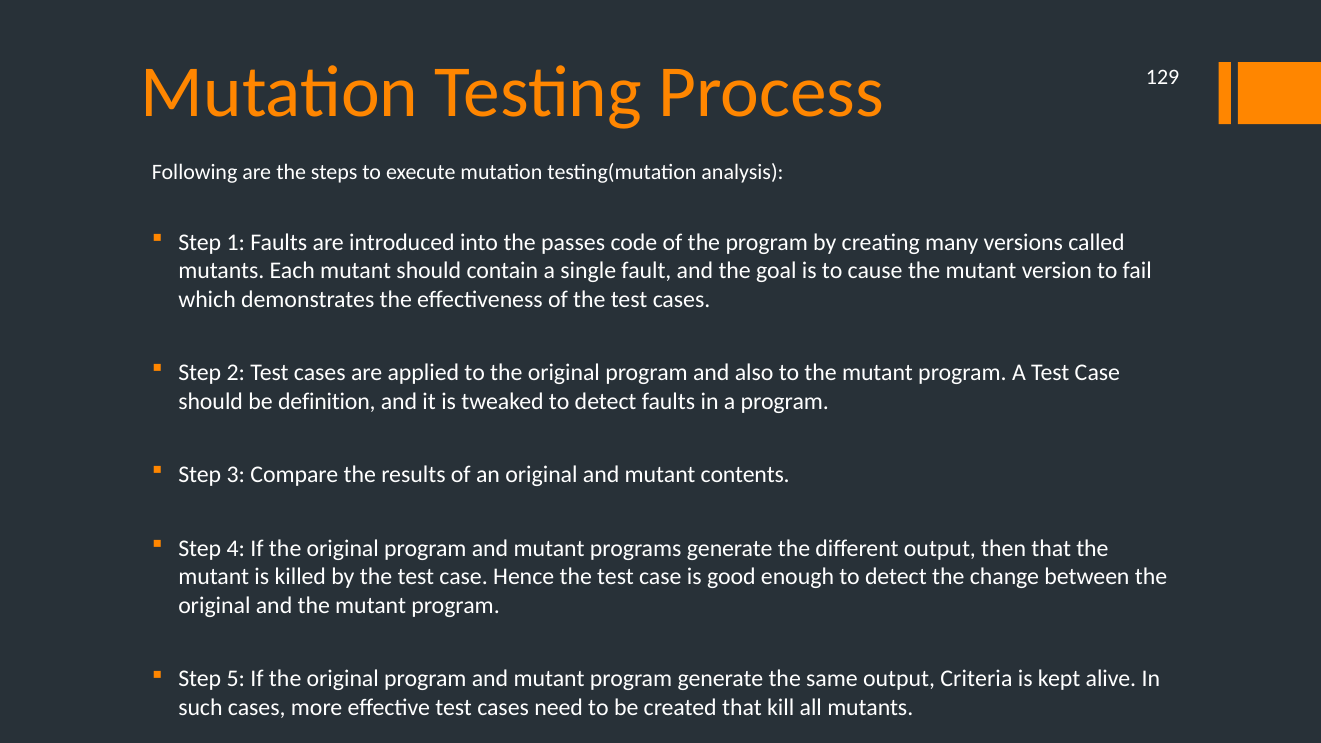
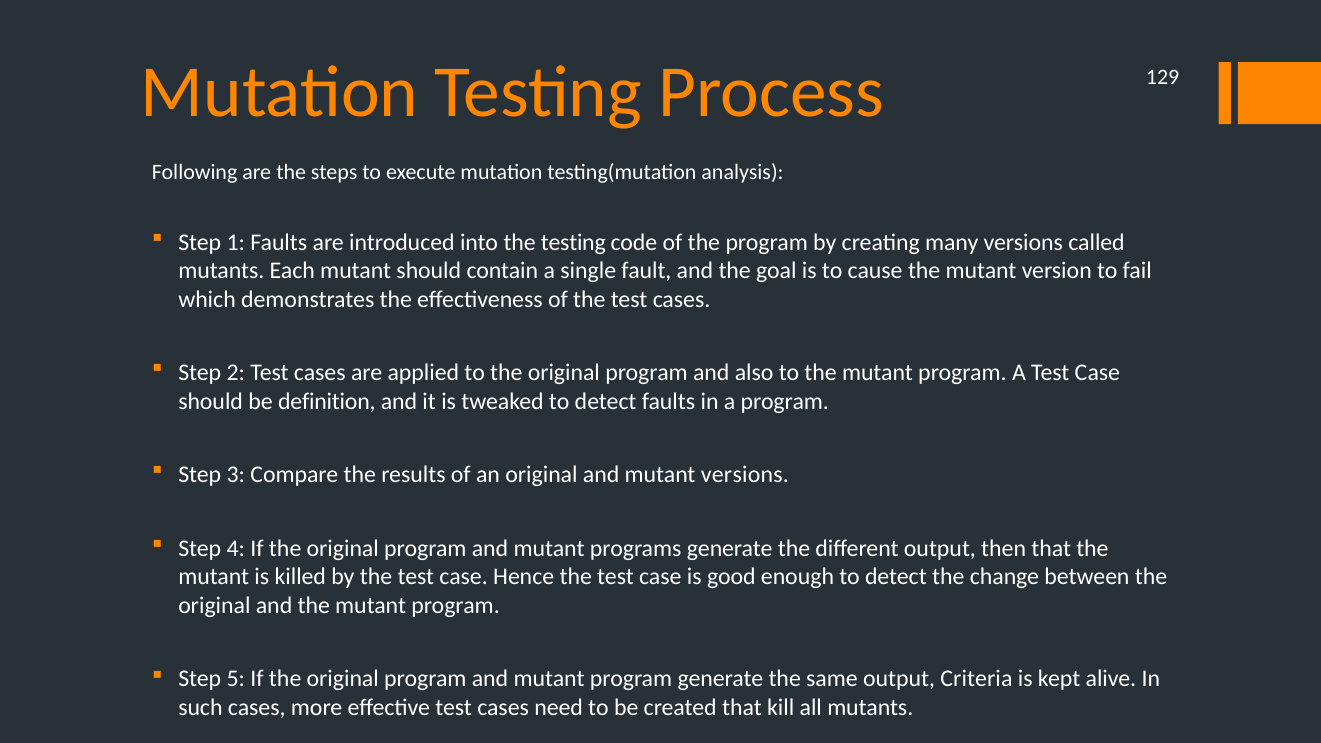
the passes: passes -> testing
mutant contents: contents -> versions
